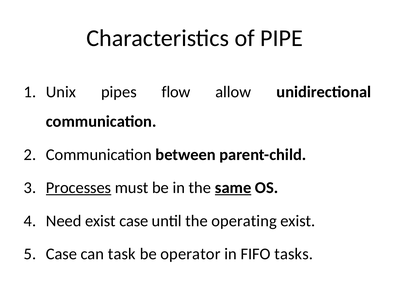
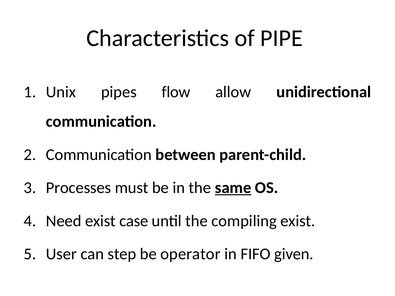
Processes underline: present -> none
operating: operating -> compiling
Case at (61, 254): Case -> User
task: task -> step
tasks: tasks -> given
